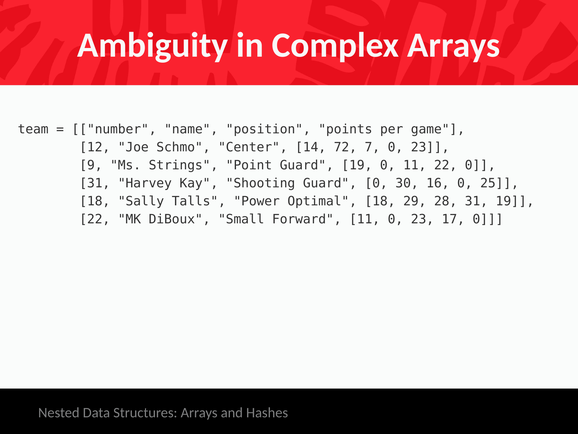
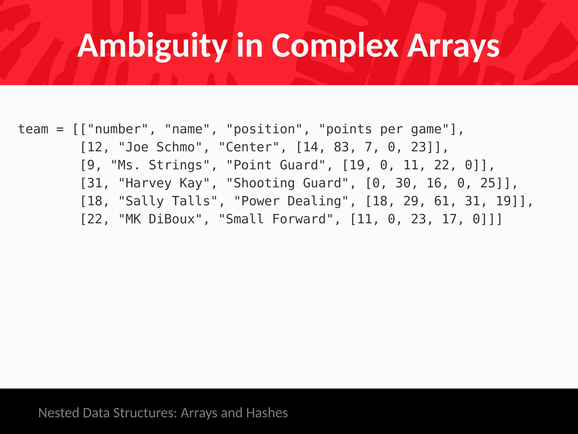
72: 72 -> 83
Optimal: Optimal -> Dealing
28: 28 -> 61
